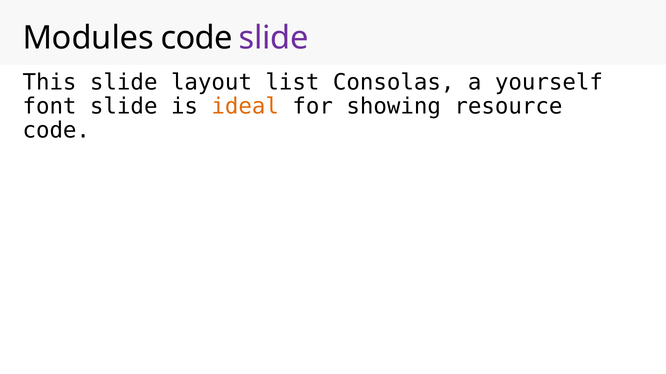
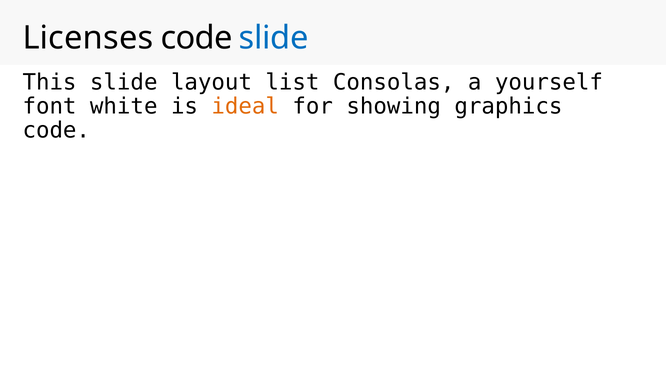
Modules: Modules -> Licenses
slide at (274, 38) colour: purple -> blue
font slide: slide -> white
resource: resource -> graphics
